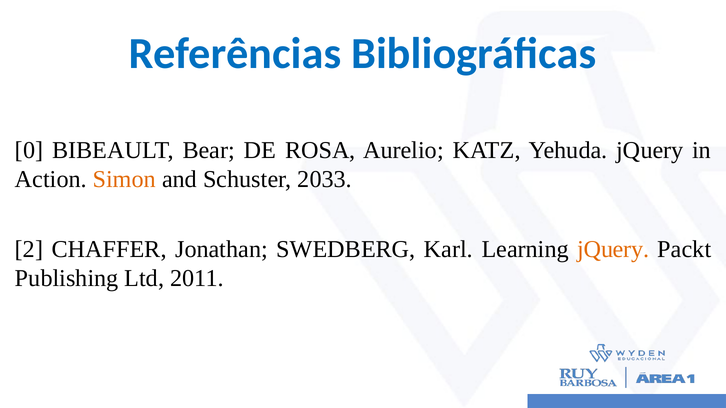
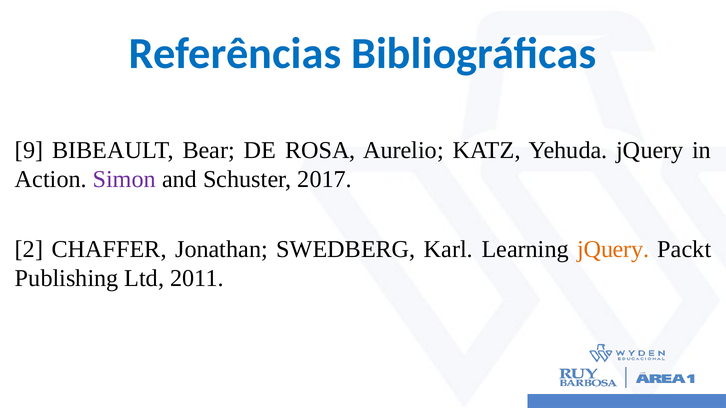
0: 0 -> 9
Simon colour: orange -> purple
2033: 2033 -> 2017
